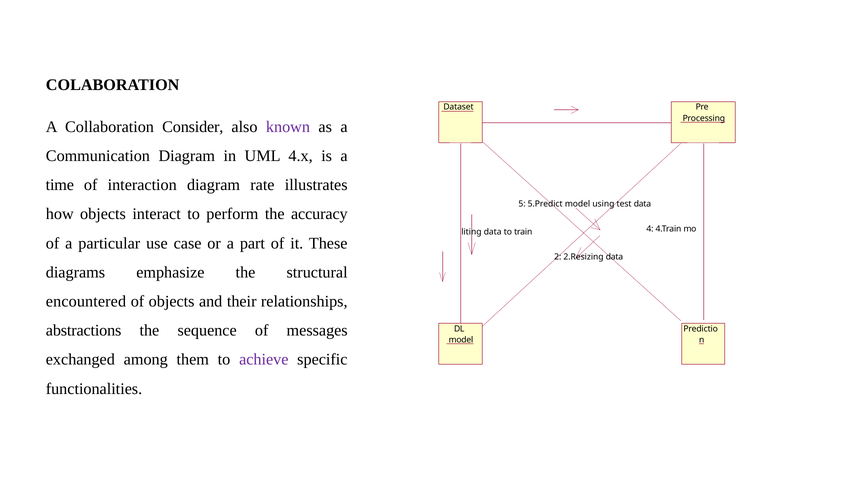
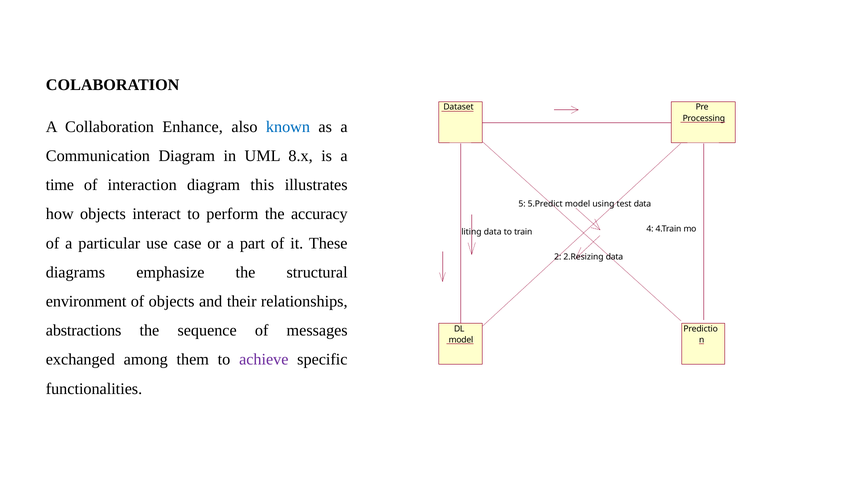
Consider: Consider -> Enhance
known colour: purple -> blue
4.x: 4.x -> 8.x
rate: rate -> this
encountered: encountered -> environment
